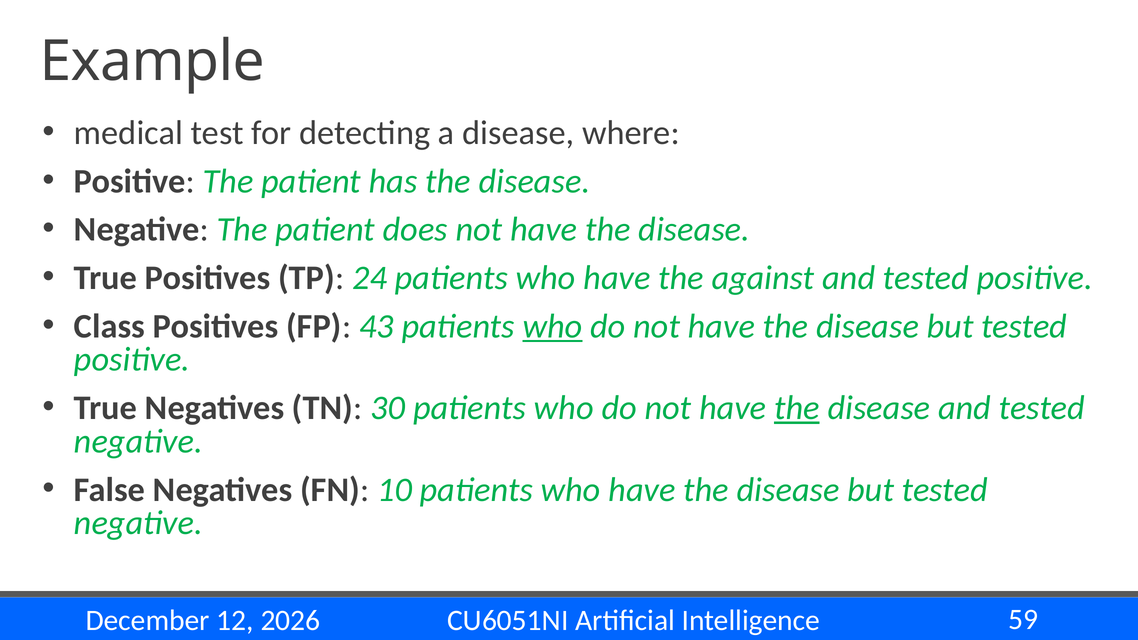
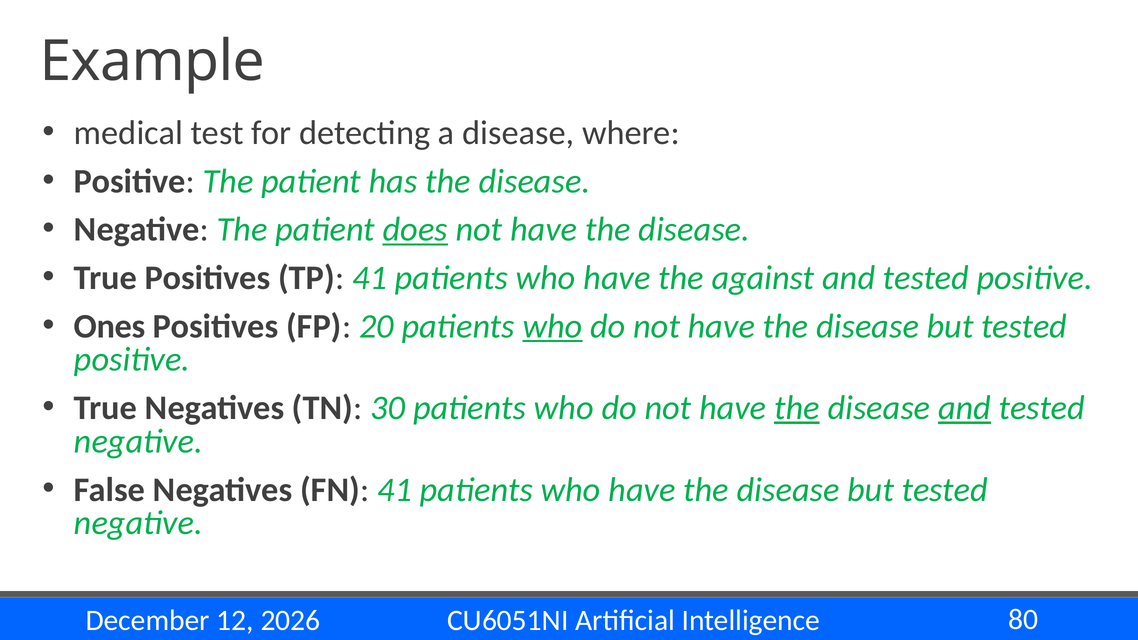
does underline: none -> present
TP 24: 24 -> 41
Class: Class -> Ones
43: 43 -> 20
and at (965, 408) underline: none -> present
FN 10: 10 -> 41
59: 59 -> 80
